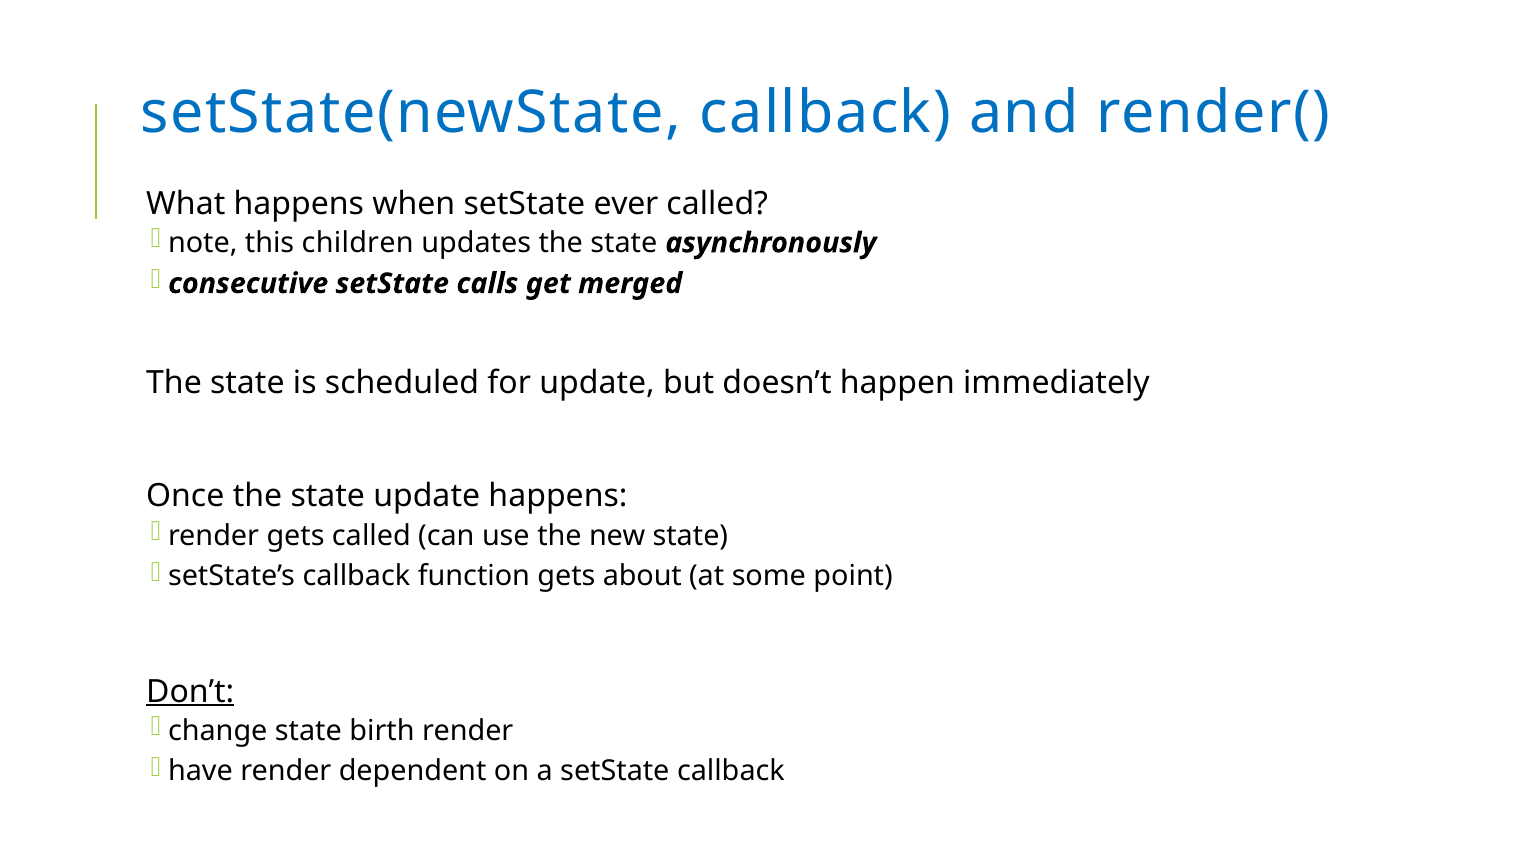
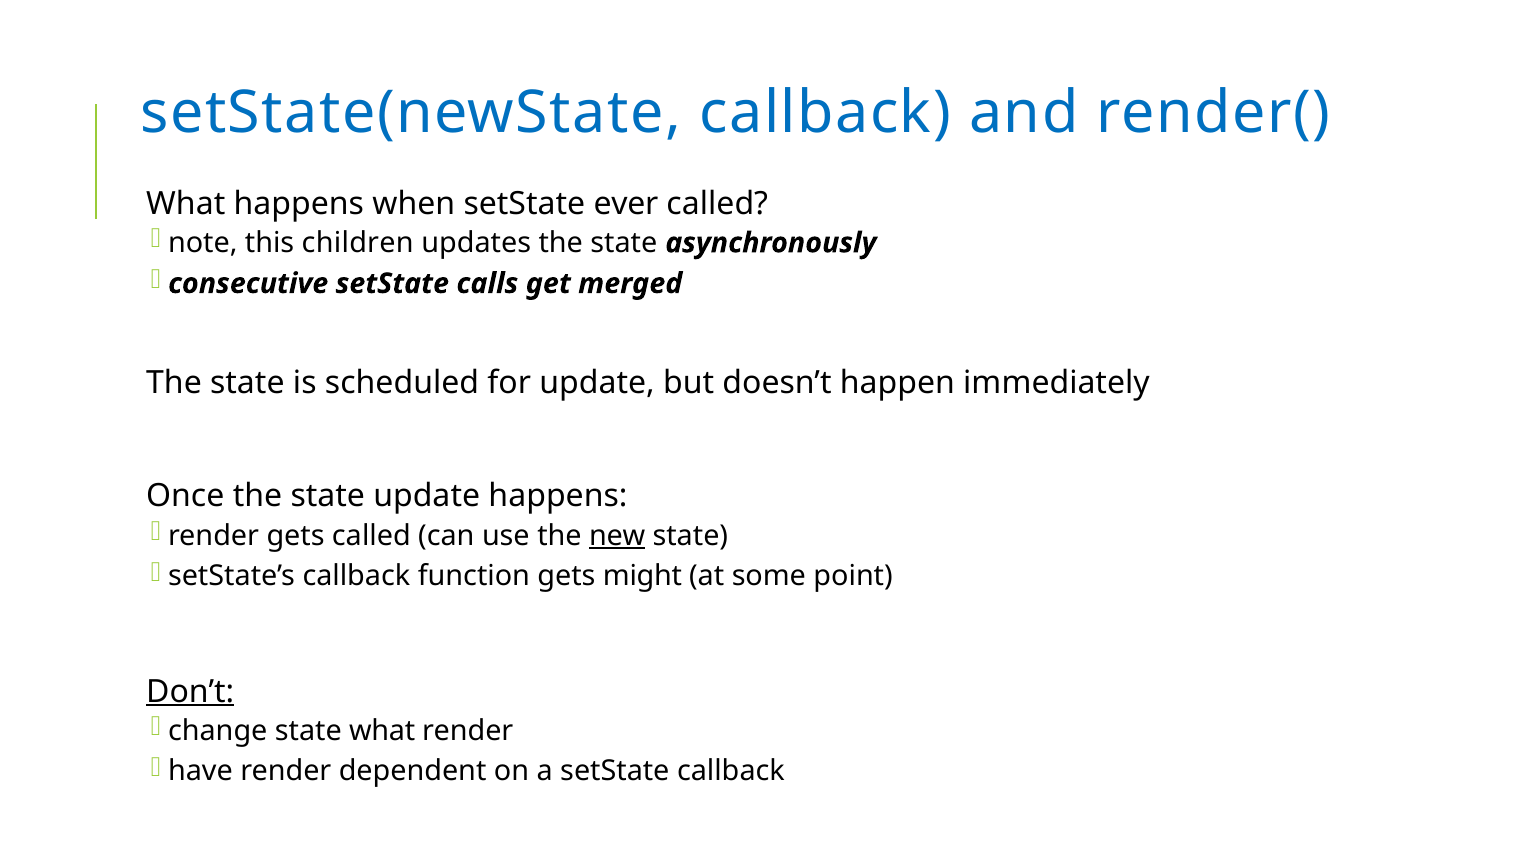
new underline: none -> present
about: about -> might
state birth: birth -> what
